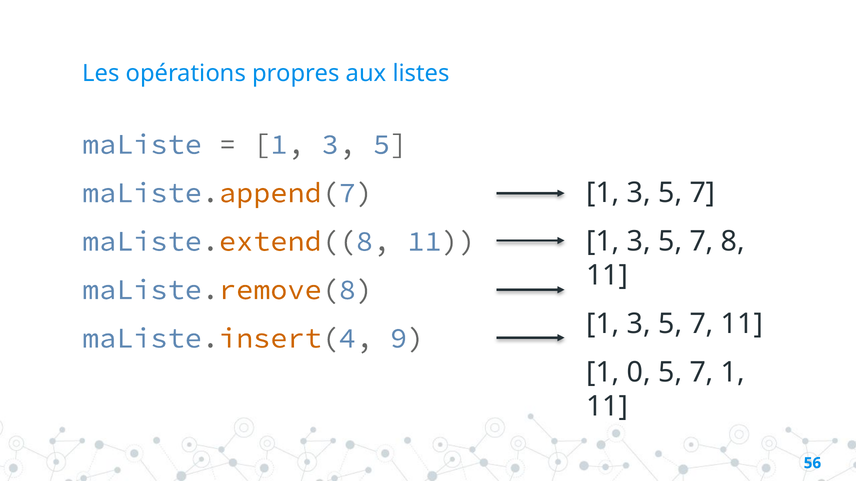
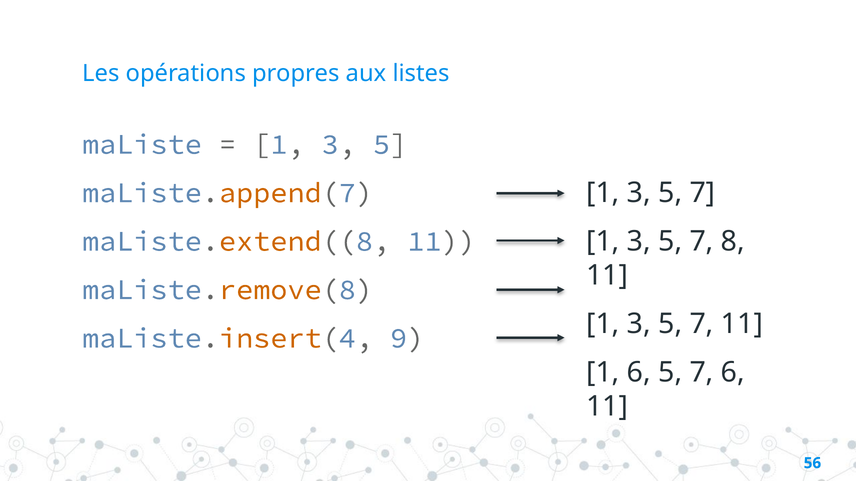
1 0: 0 -> 6
1 at (733, 373): 1 -> 6
